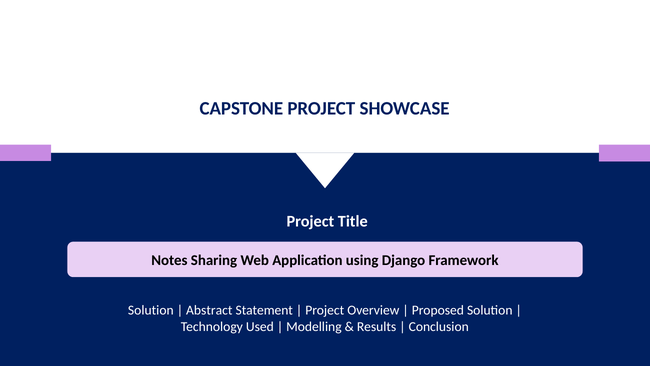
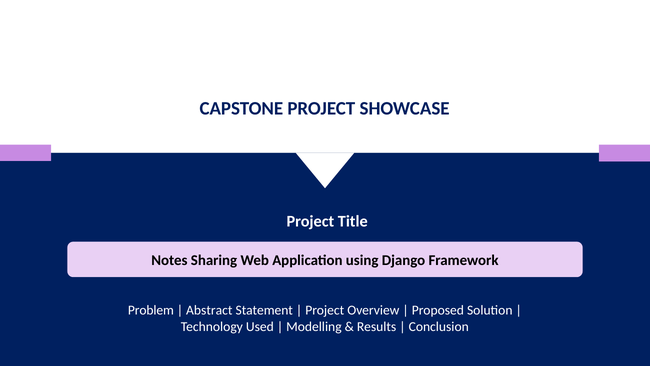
Solution at (151, 310): Solution -> Problem
